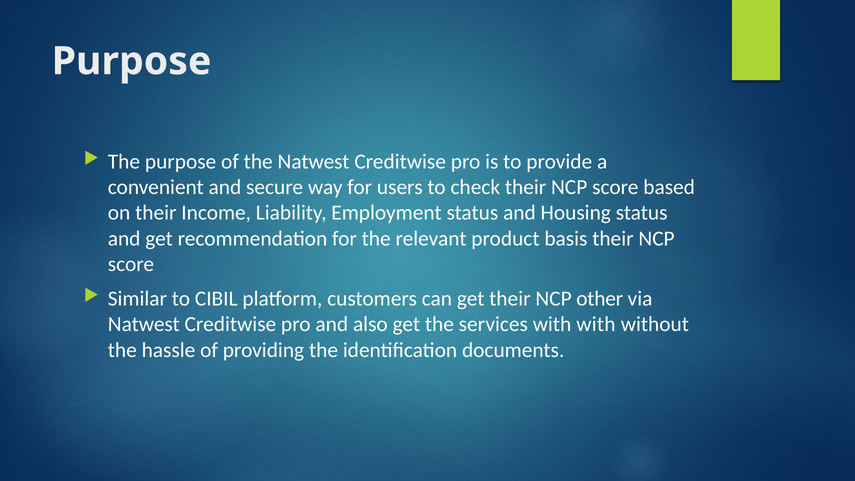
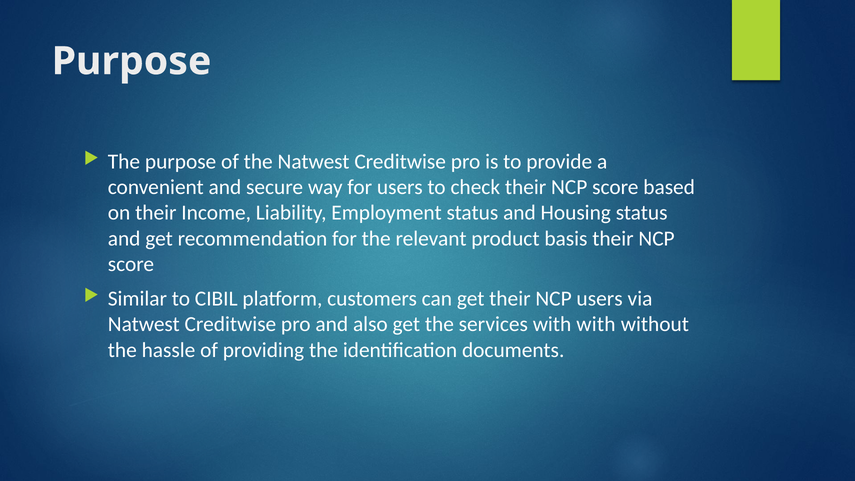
NCP other: other -> users
